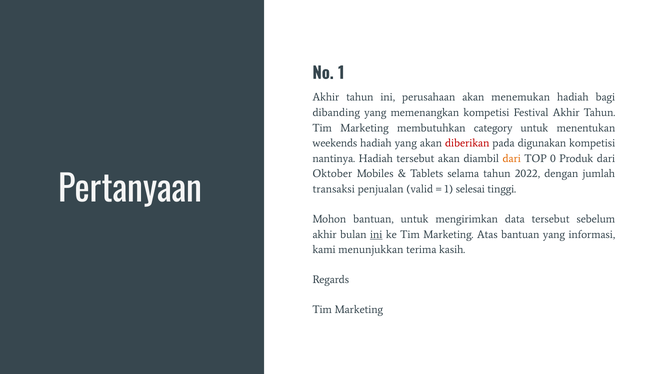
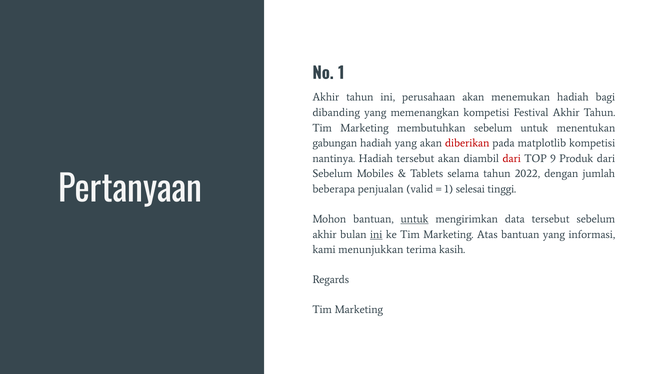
membutuhkan category: category -> sebelum
weekends: weekends -> gabungan
digunakan: digunakan -> matplotlib
dari at (512, 159) colour: orange -> red
0: 0 -> 9
Oktober at (332, 174): Oktober -> Sebelum
transaksi: transaksi -> beberapa
untuk at (415, 219) underline: none -> present
